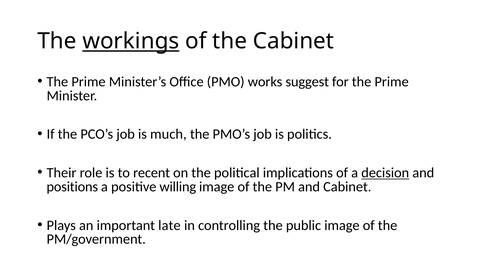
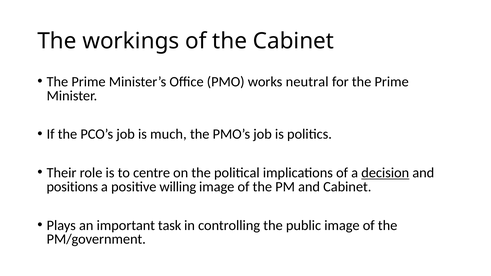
workings underline: present -> none
suggest: suggest -> neutral
recent: recent -> centre
late: late -> task
